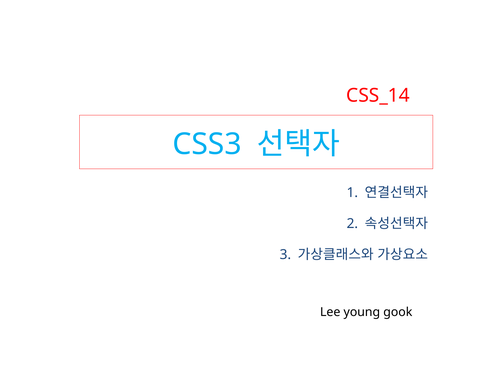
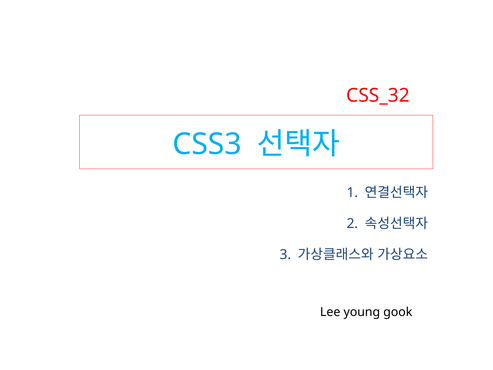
CSS_14: CSS_14 -> CSS_32
